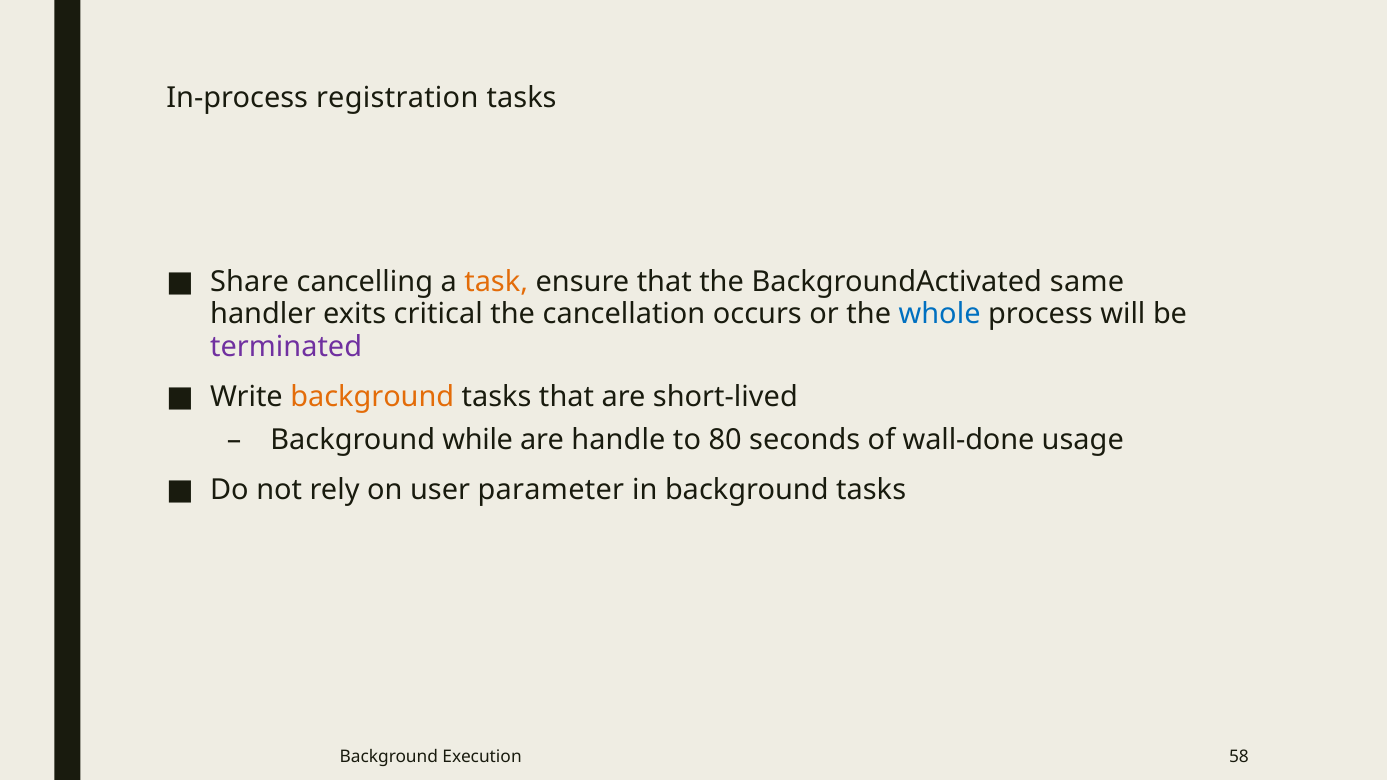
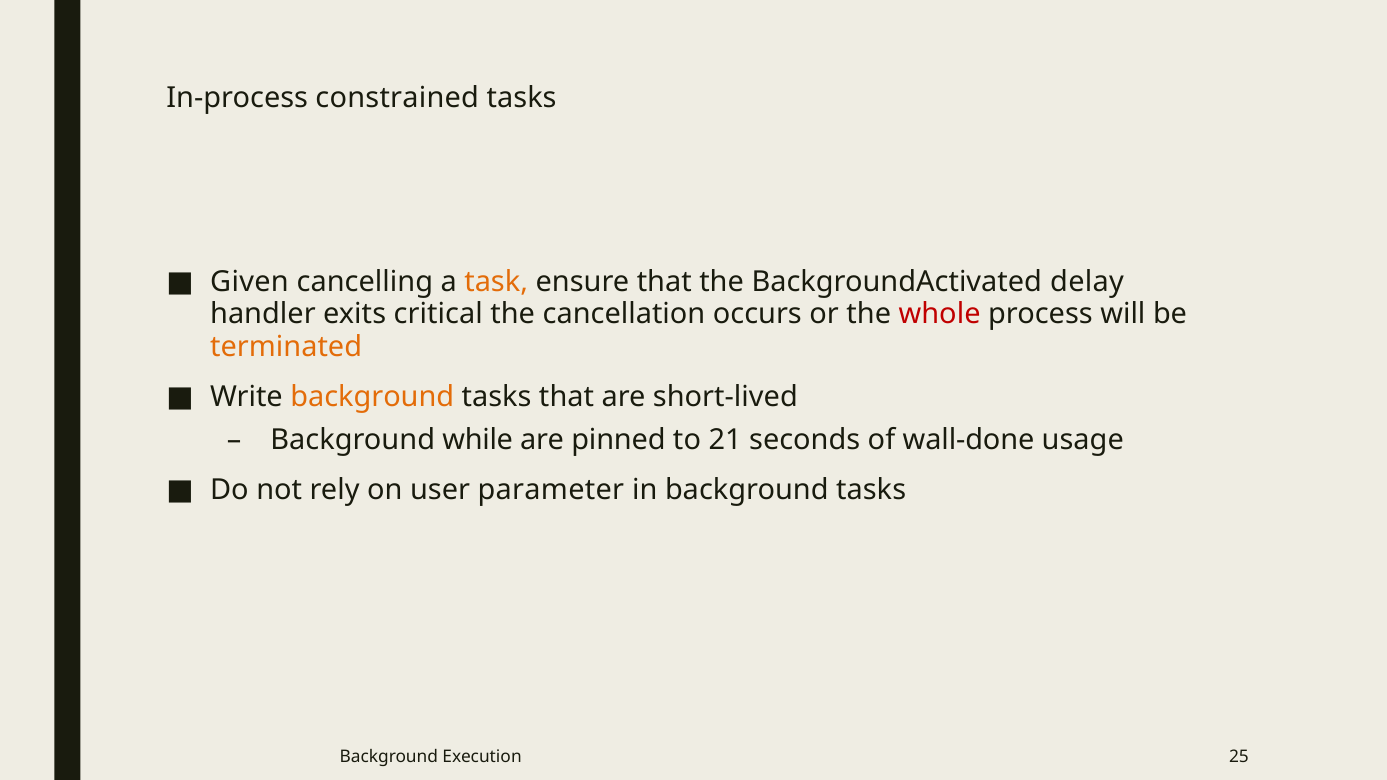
registration: registration -> constrained
Share: Share -> Given
same: same -> delay
whole colour: blue -> red
terminated colour: purple -> orange
handle: handle -> pinned
80: 80 -> 21
58: 58 -> 25
